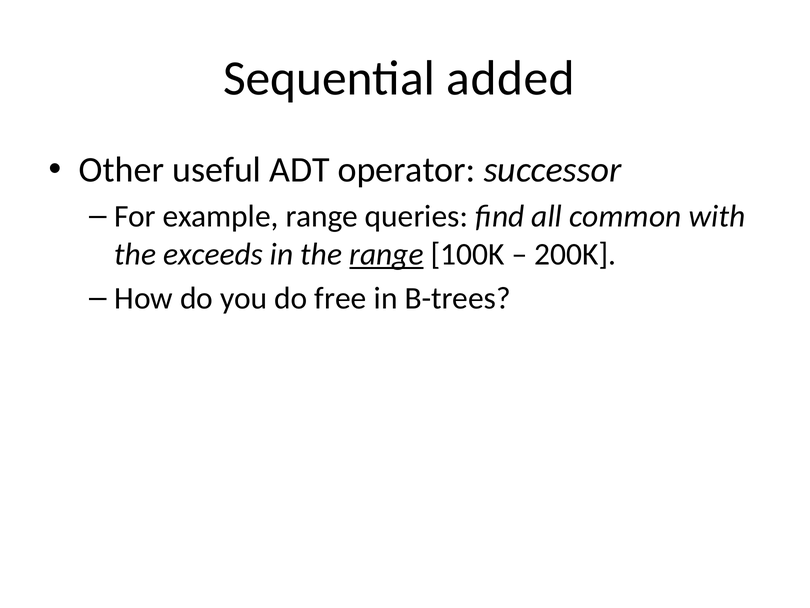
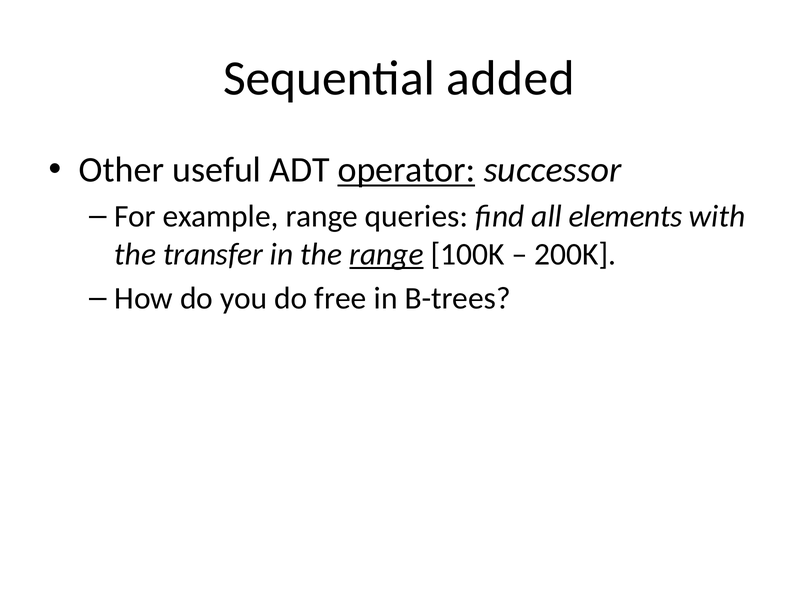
operator underline: none -> present
common: common -> elements
exceeds: exceeds -> transfer
